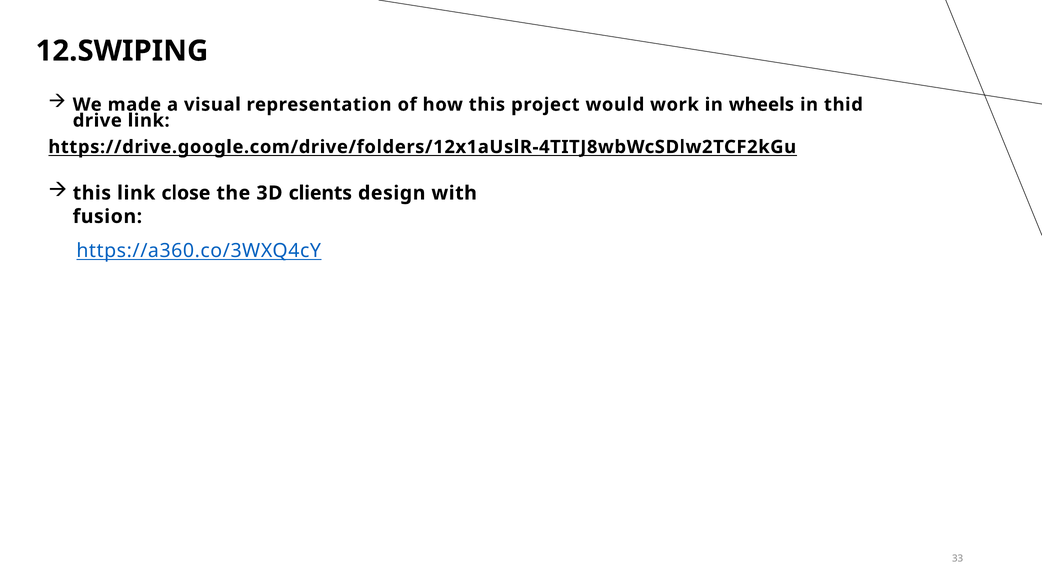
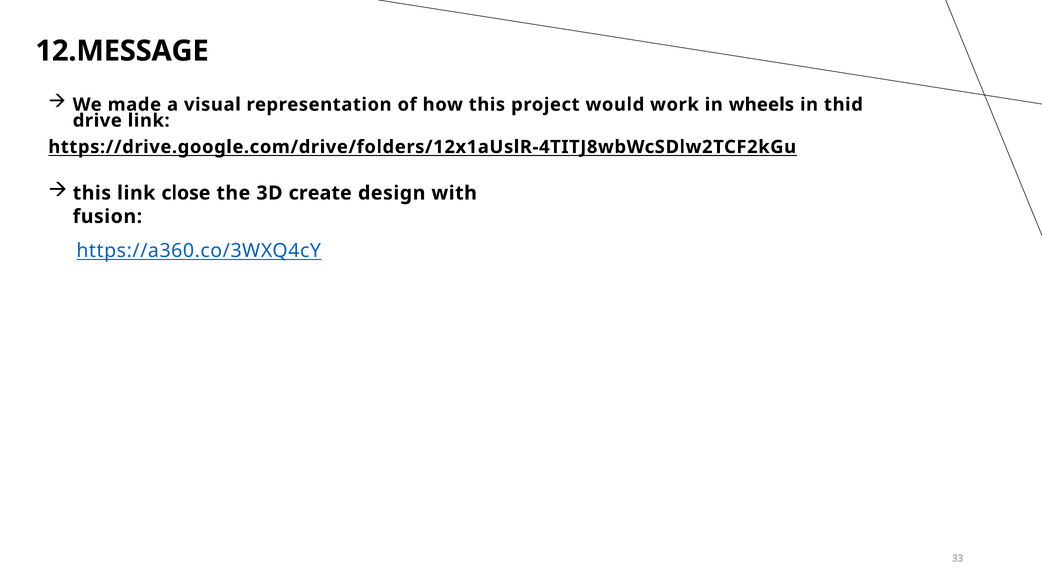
12.SWIPING: 12.SWIPING -> 12.MESSAGE
clients: clients -> create
